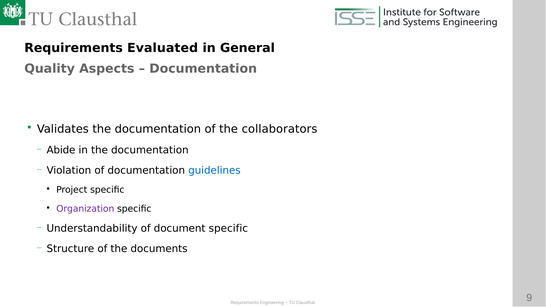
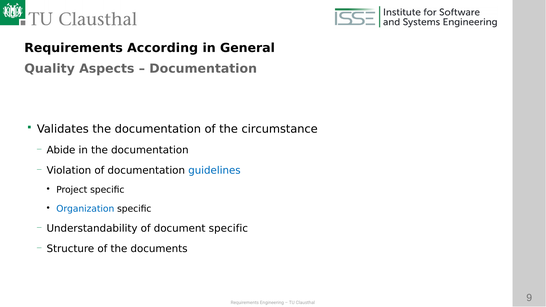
Evaluated: Evaluated -> According
collaborators: collaborators -> circumstance
Organization colour: purple -> blue
